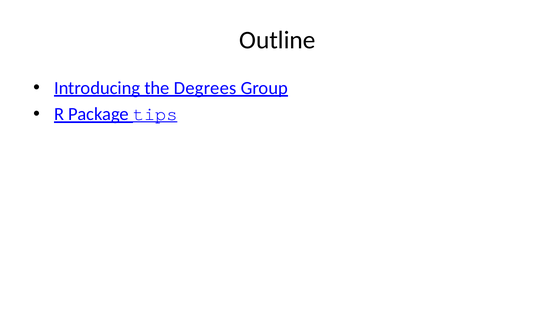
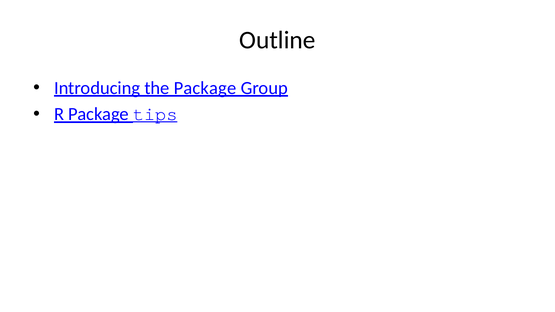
the Degrees: Degrees -> Package
